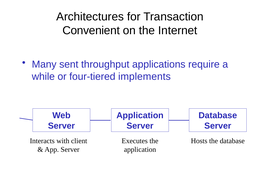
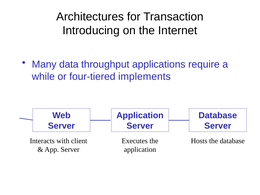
Convenient: Convenient -> Introducing
sent: sent -> data
